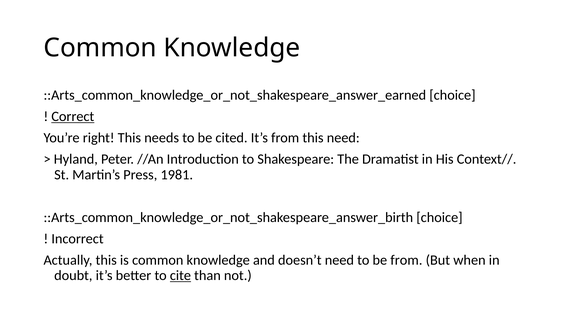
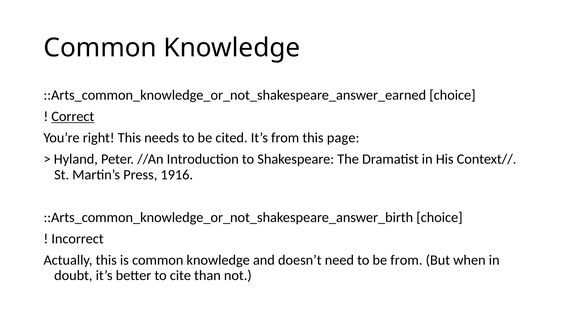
this need: need -> page
1981: 1981 -> 1916
cite underline: present -> none
